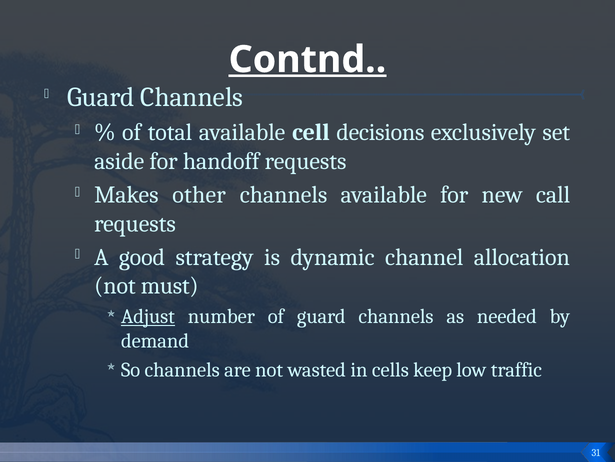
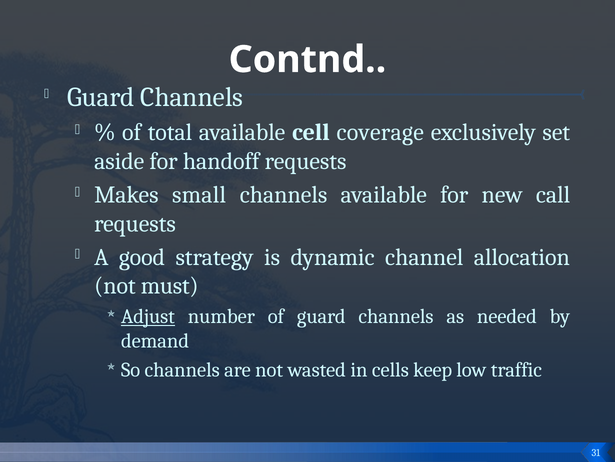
Contnd underline: present -> none
decisions: decisions -> coverage
other: other -> small
